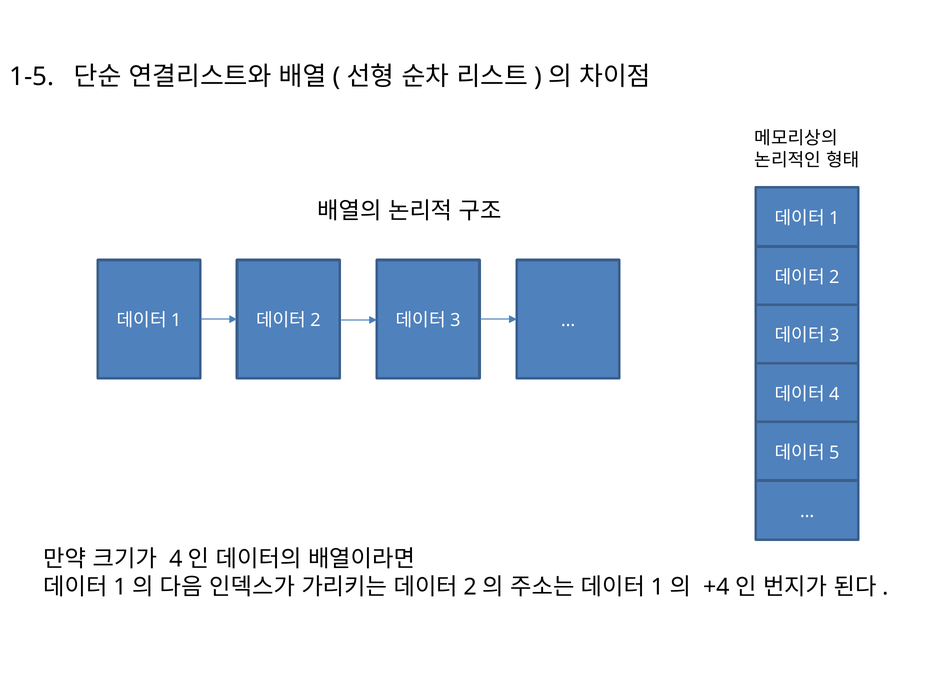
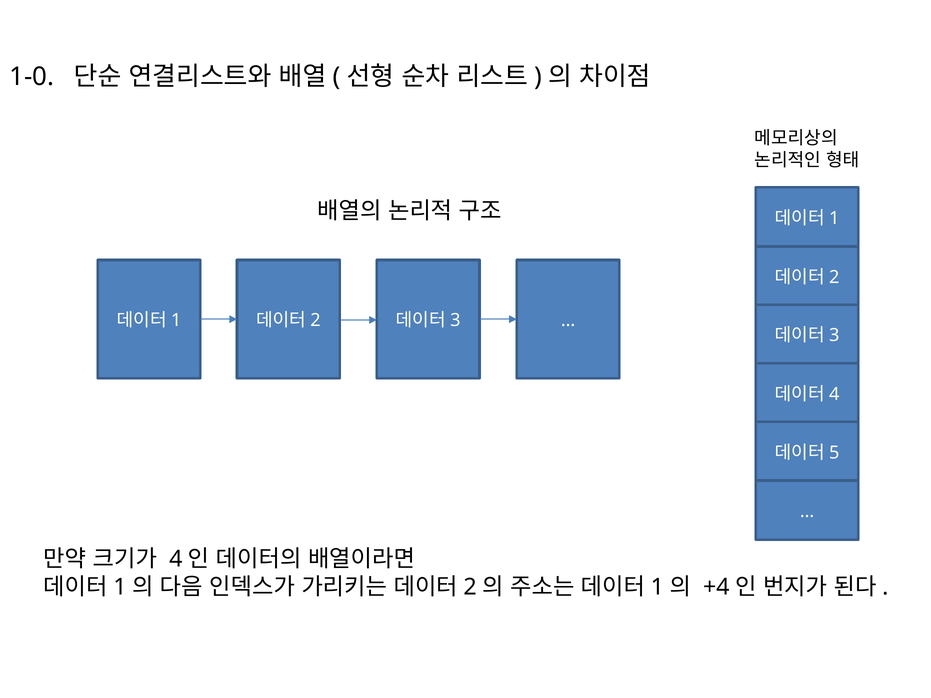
1-5: 1-5 -> 1-0
